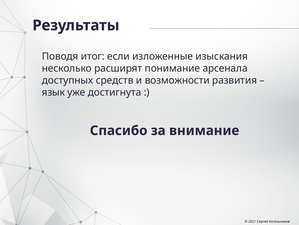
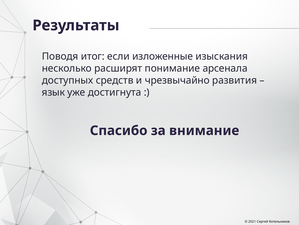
возможности: возможности -> чрезвычайно
